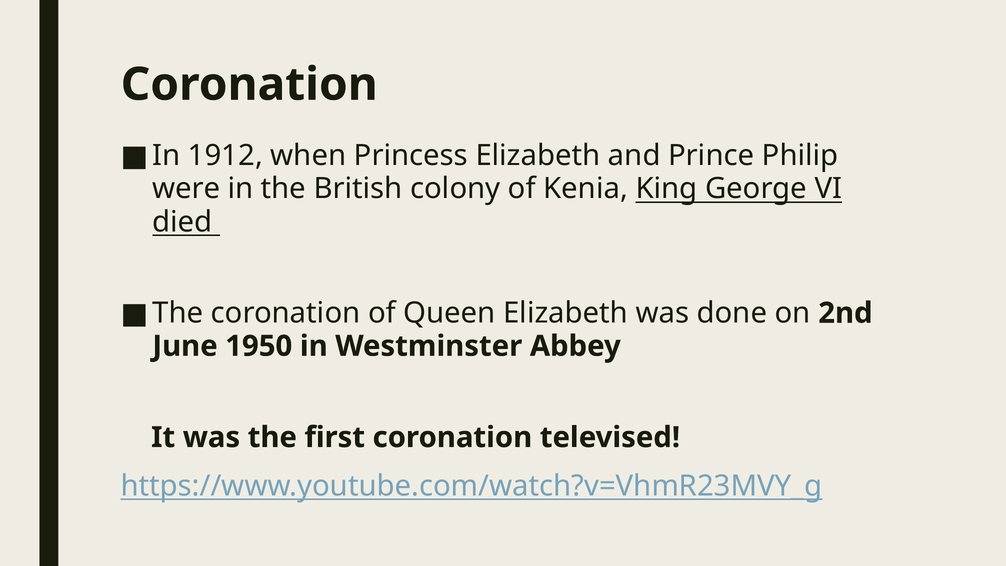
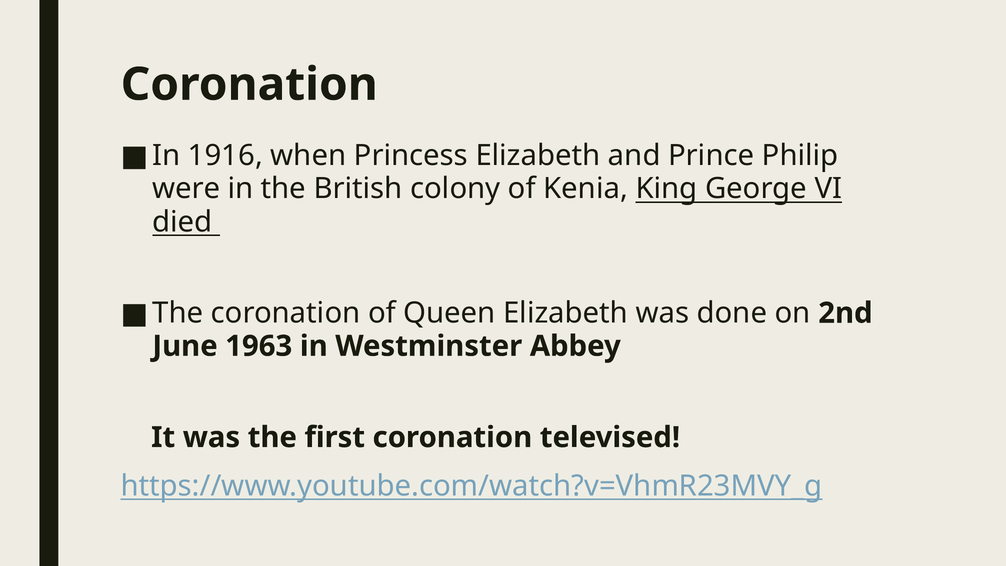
1912: 1912 -> 1916
1950: 1950 -> 1963
